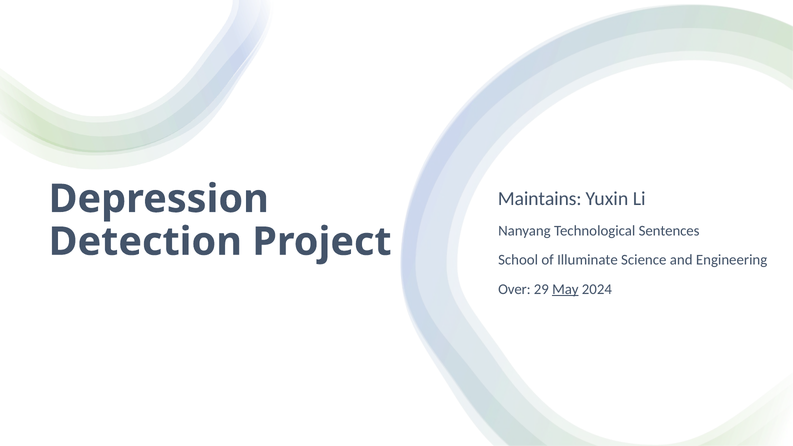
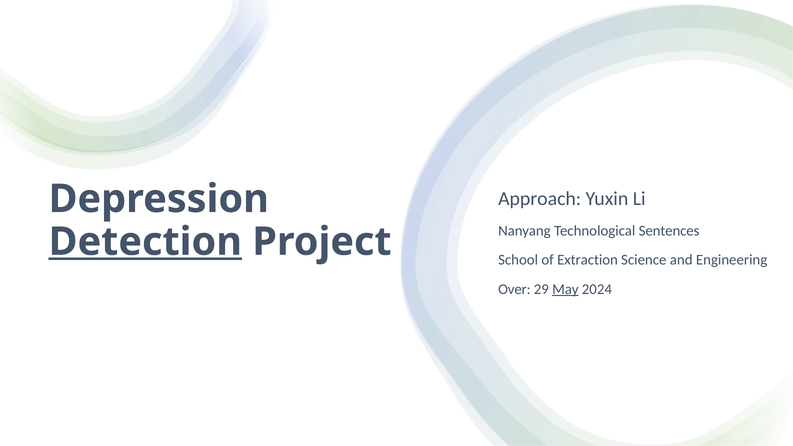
Maintains: Maintains -> Approach
Detection underline: none -> present
Illuminate: Illuminate -> Extraction
